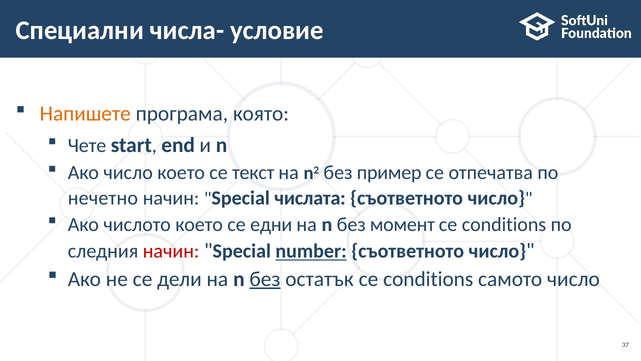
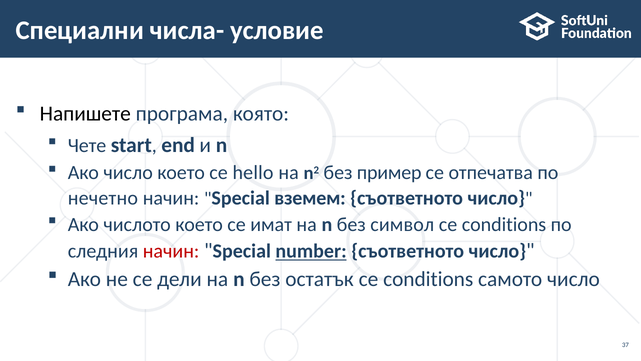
Напишете colour: orange -> black
текст: текст -> hello
числата: числата -> вземем
едни: едни -> имат
момент: момент -> символ
без at (265, 279) underline: present -> none
